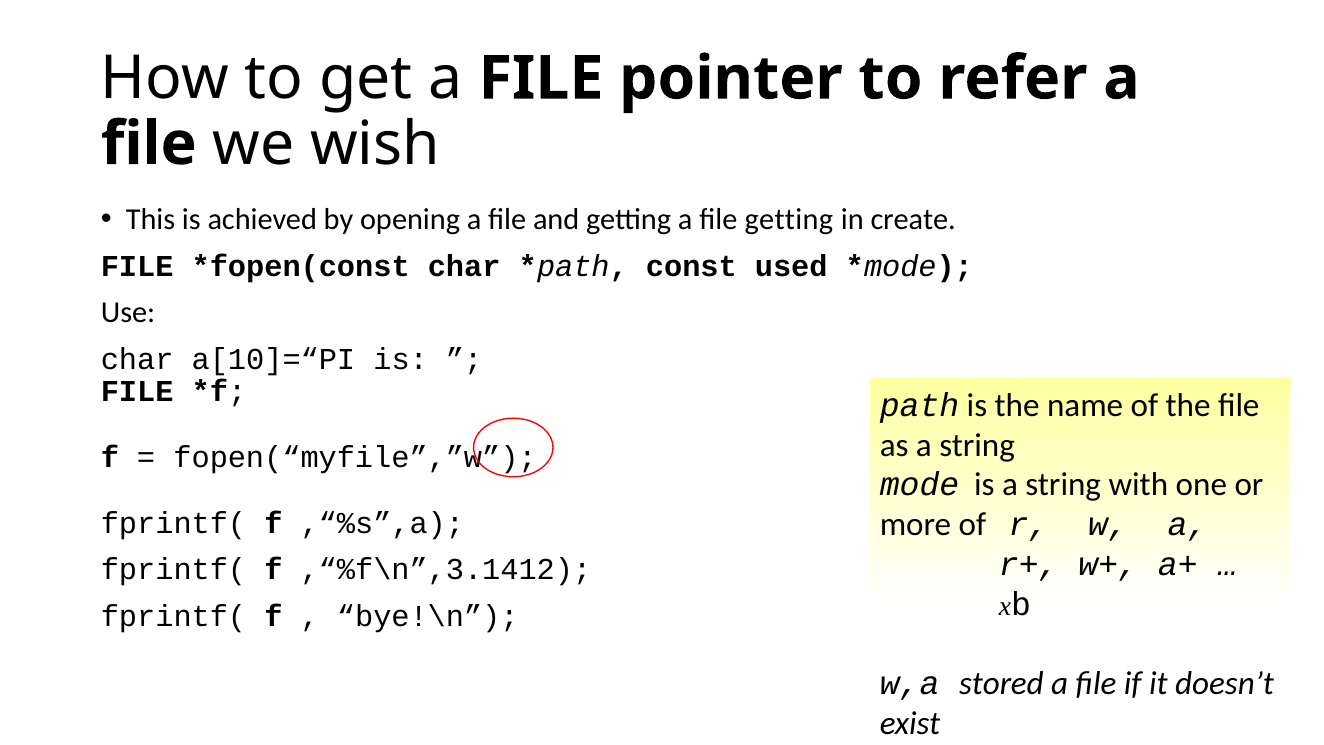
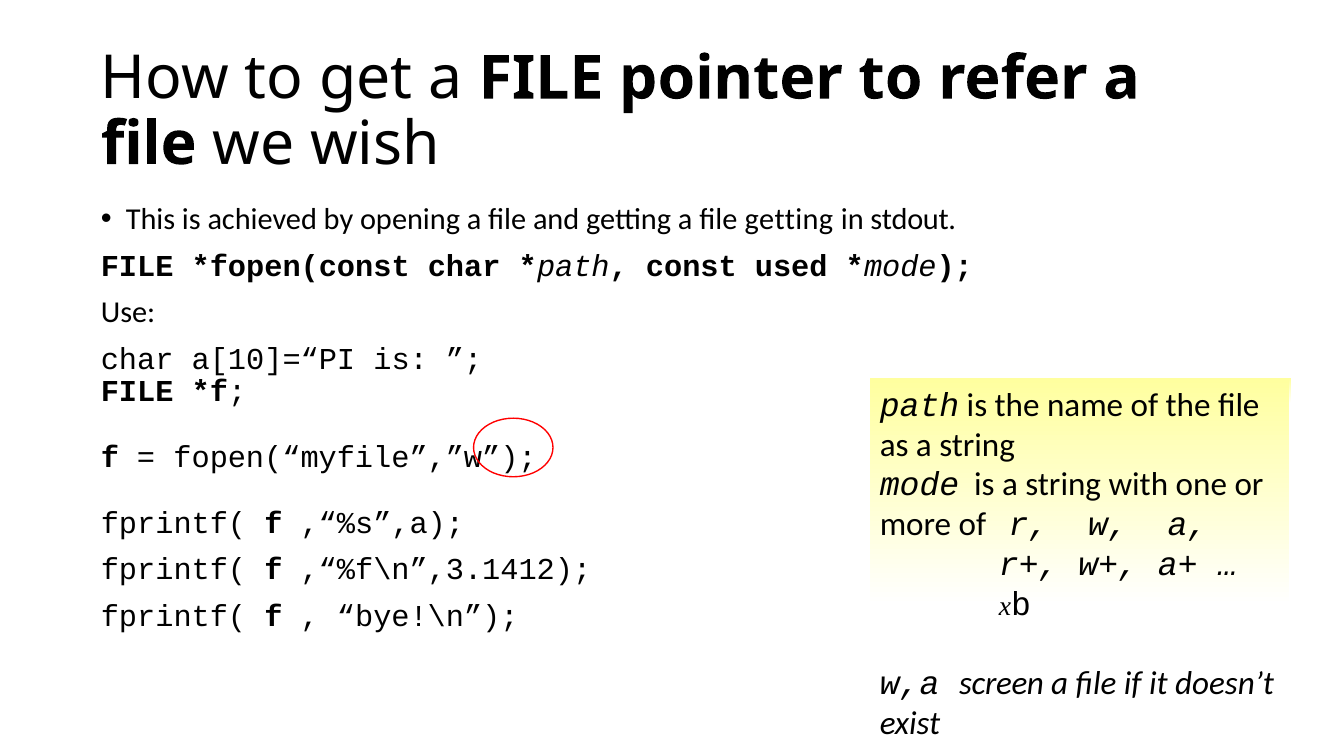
create: create -> stdout
stored: stored -> screen
